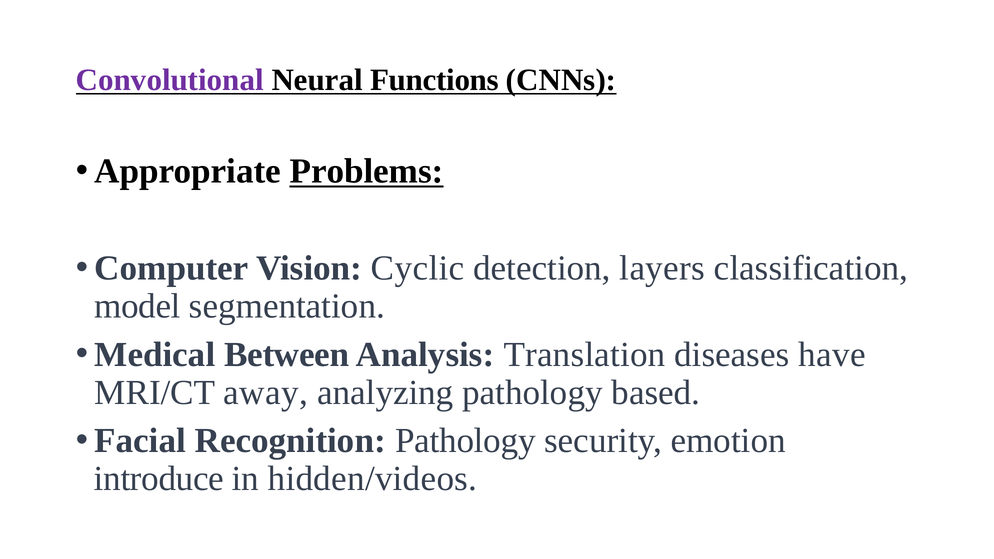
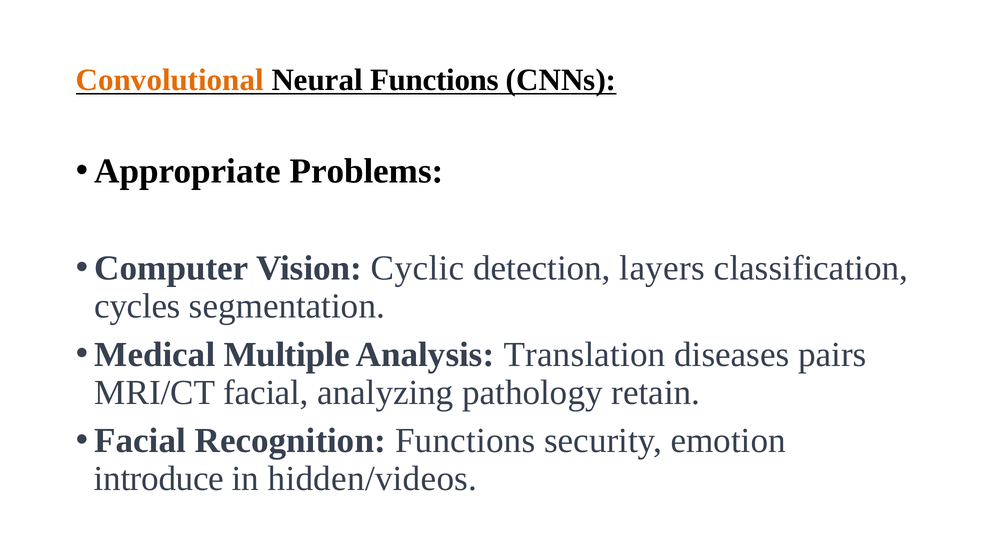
Convolutional colour: purple -> orange
Problems underline: present -> none
model: model -> cycles
Between: Between -> Multiple
have: have -> pairs
MRI/CT away: away -> facial
based: based -> retain
Recognition Pathology: Pathology -> Functions
